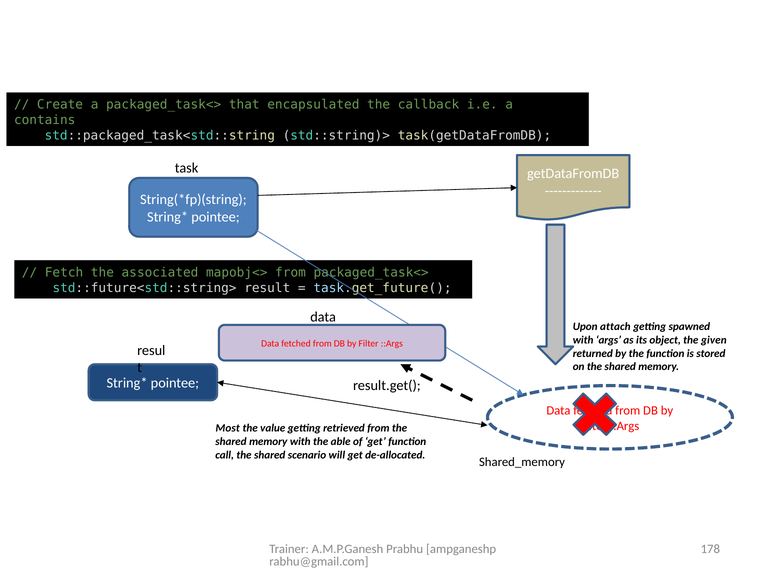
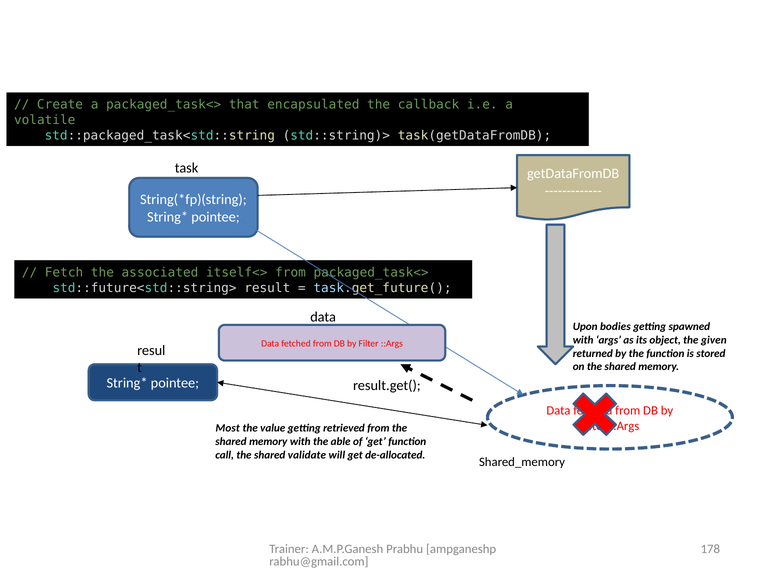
contains: contains -> volatile
mapobj<>: mapobj<> -> itself<>
attach: attach -> bodies
scenario: scenario -> validate
